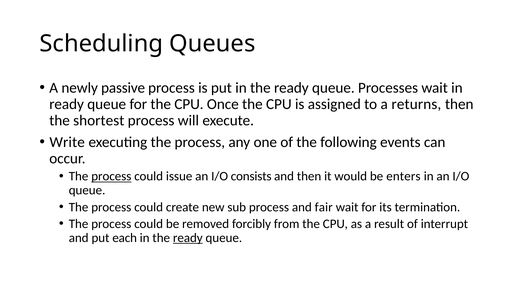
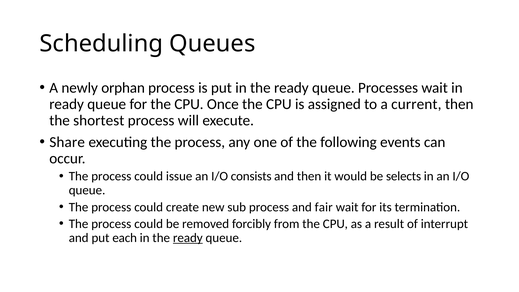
passive: passive -> orphan
returns: returns -> current
Write: Write -> Share
process at (111, 176) underline: present -> none
enters: enters -> selects
